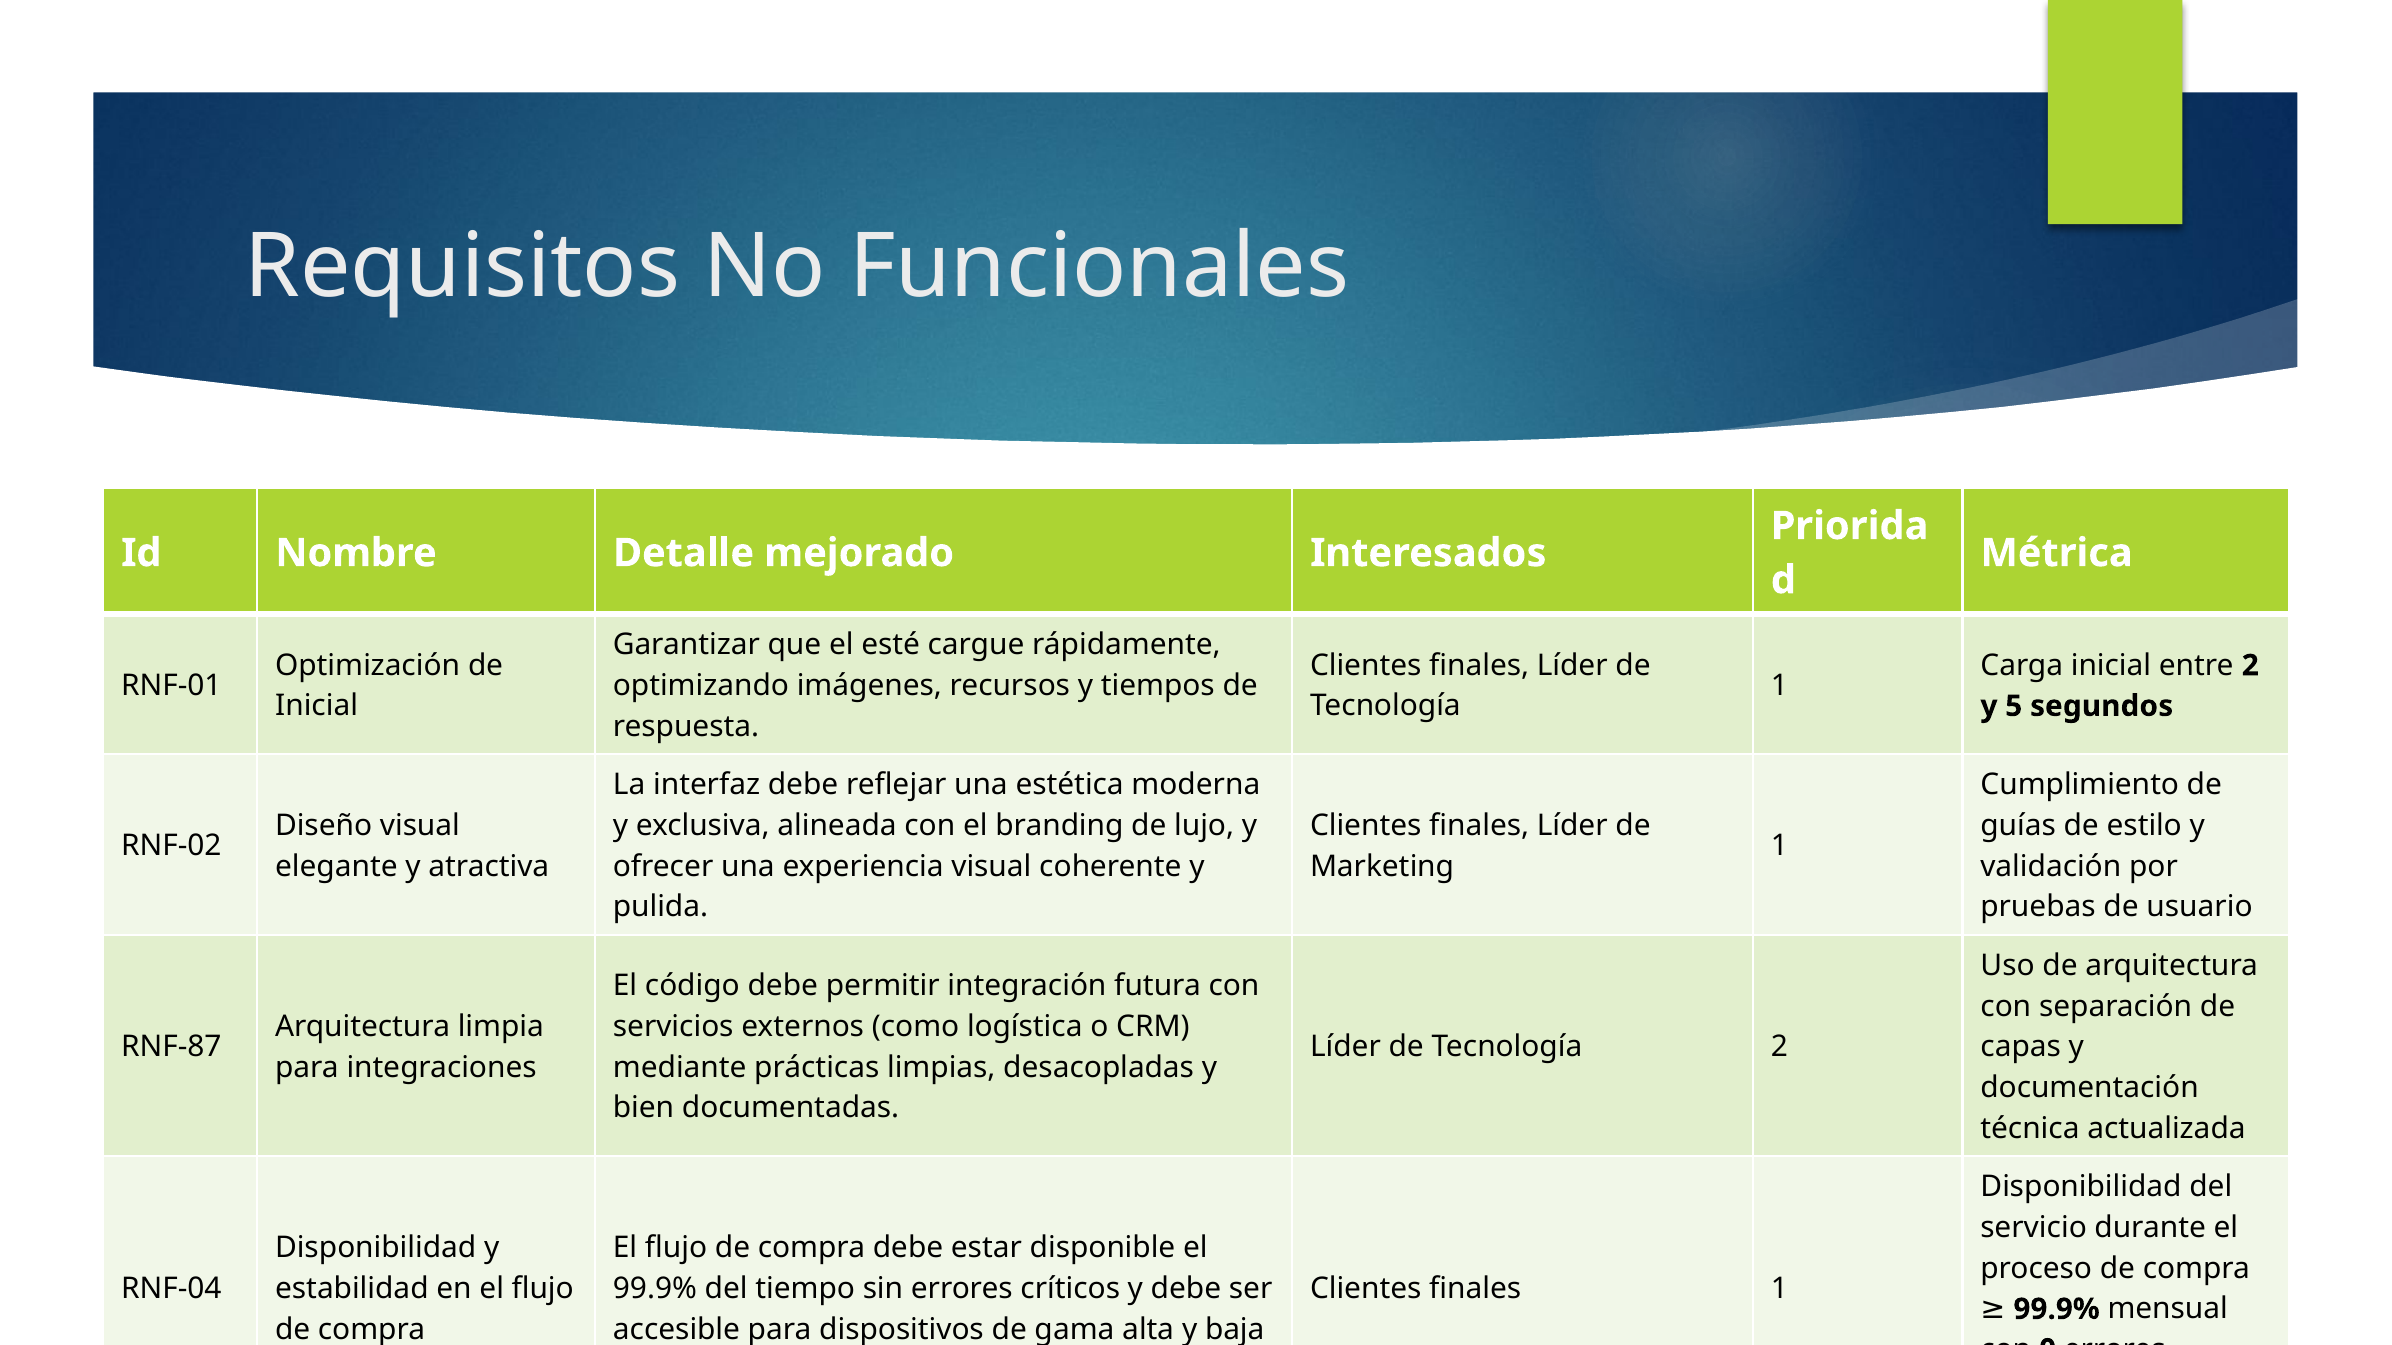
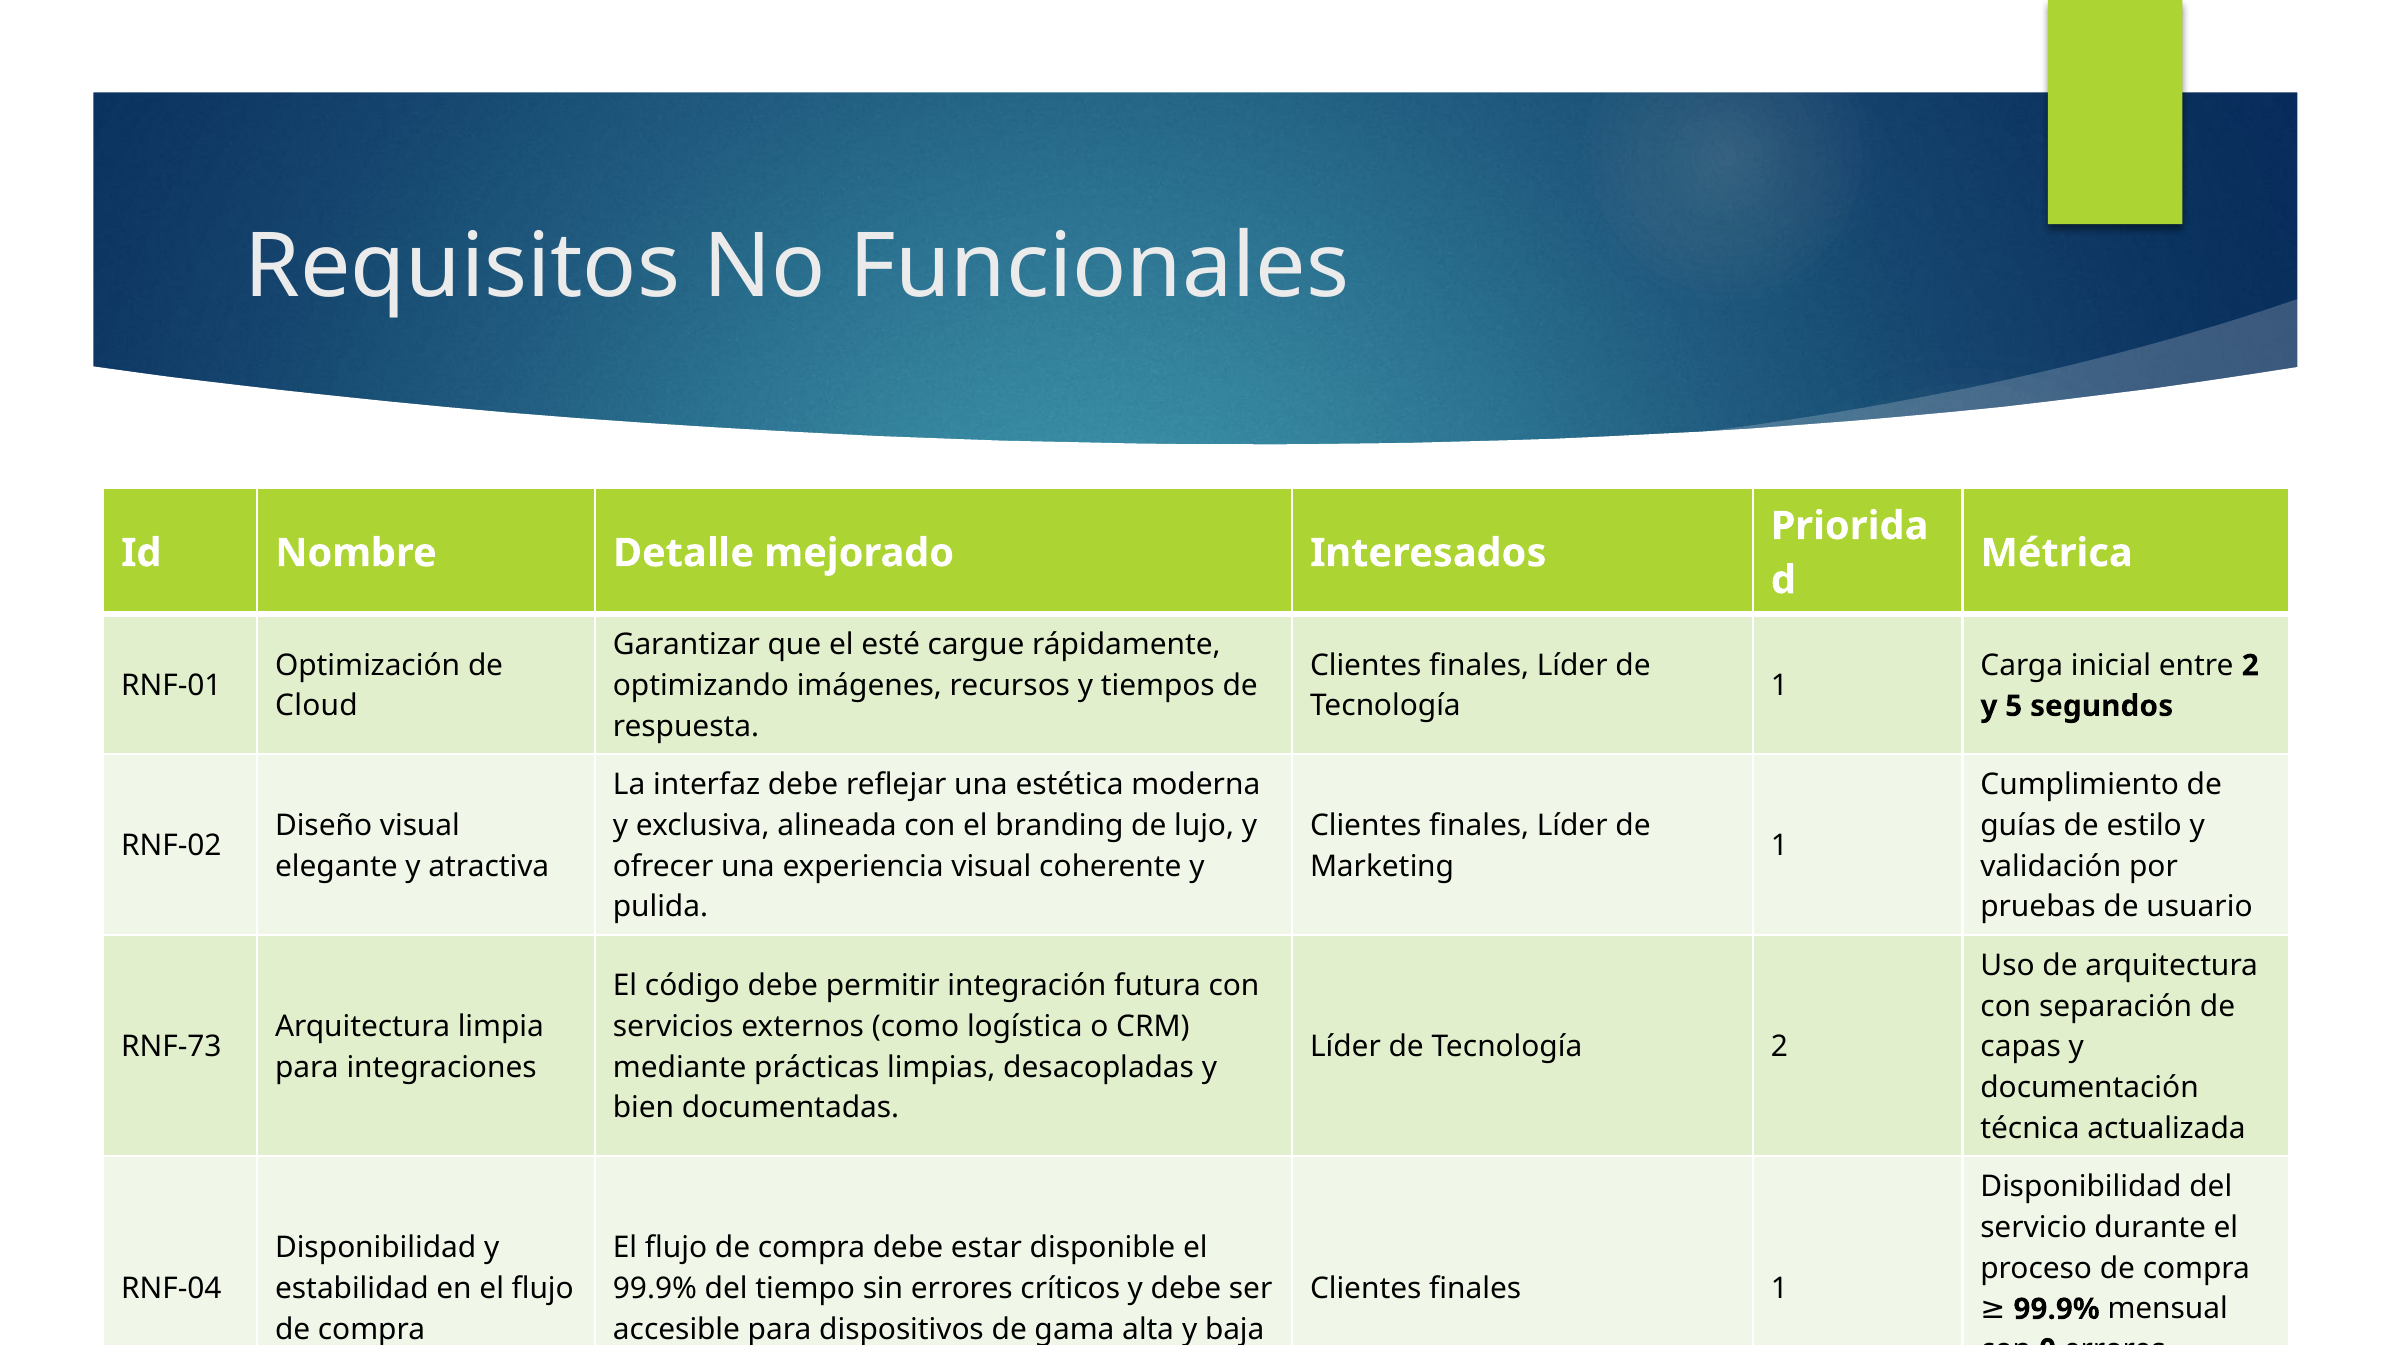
Inicial at (317, 706): Inicial -> Cloud
RNF-87: RNF-87 -> RNF-73
